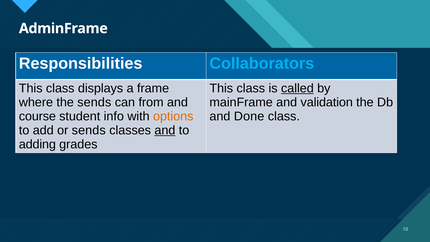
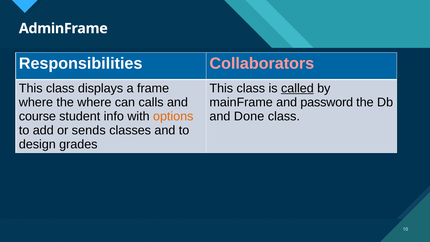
Collaborators colour: light blue -> pink
the sends: sends -> where
from: from -> calls
validation: validation -> password
and at (165, 130) underline: present -> none
adding: adding -> design
